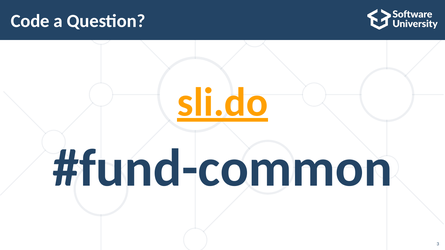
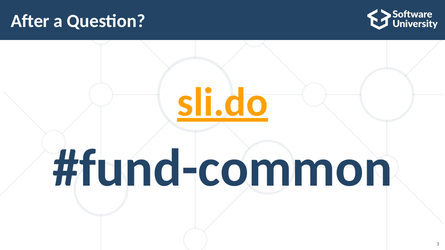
Code: Code -> After
